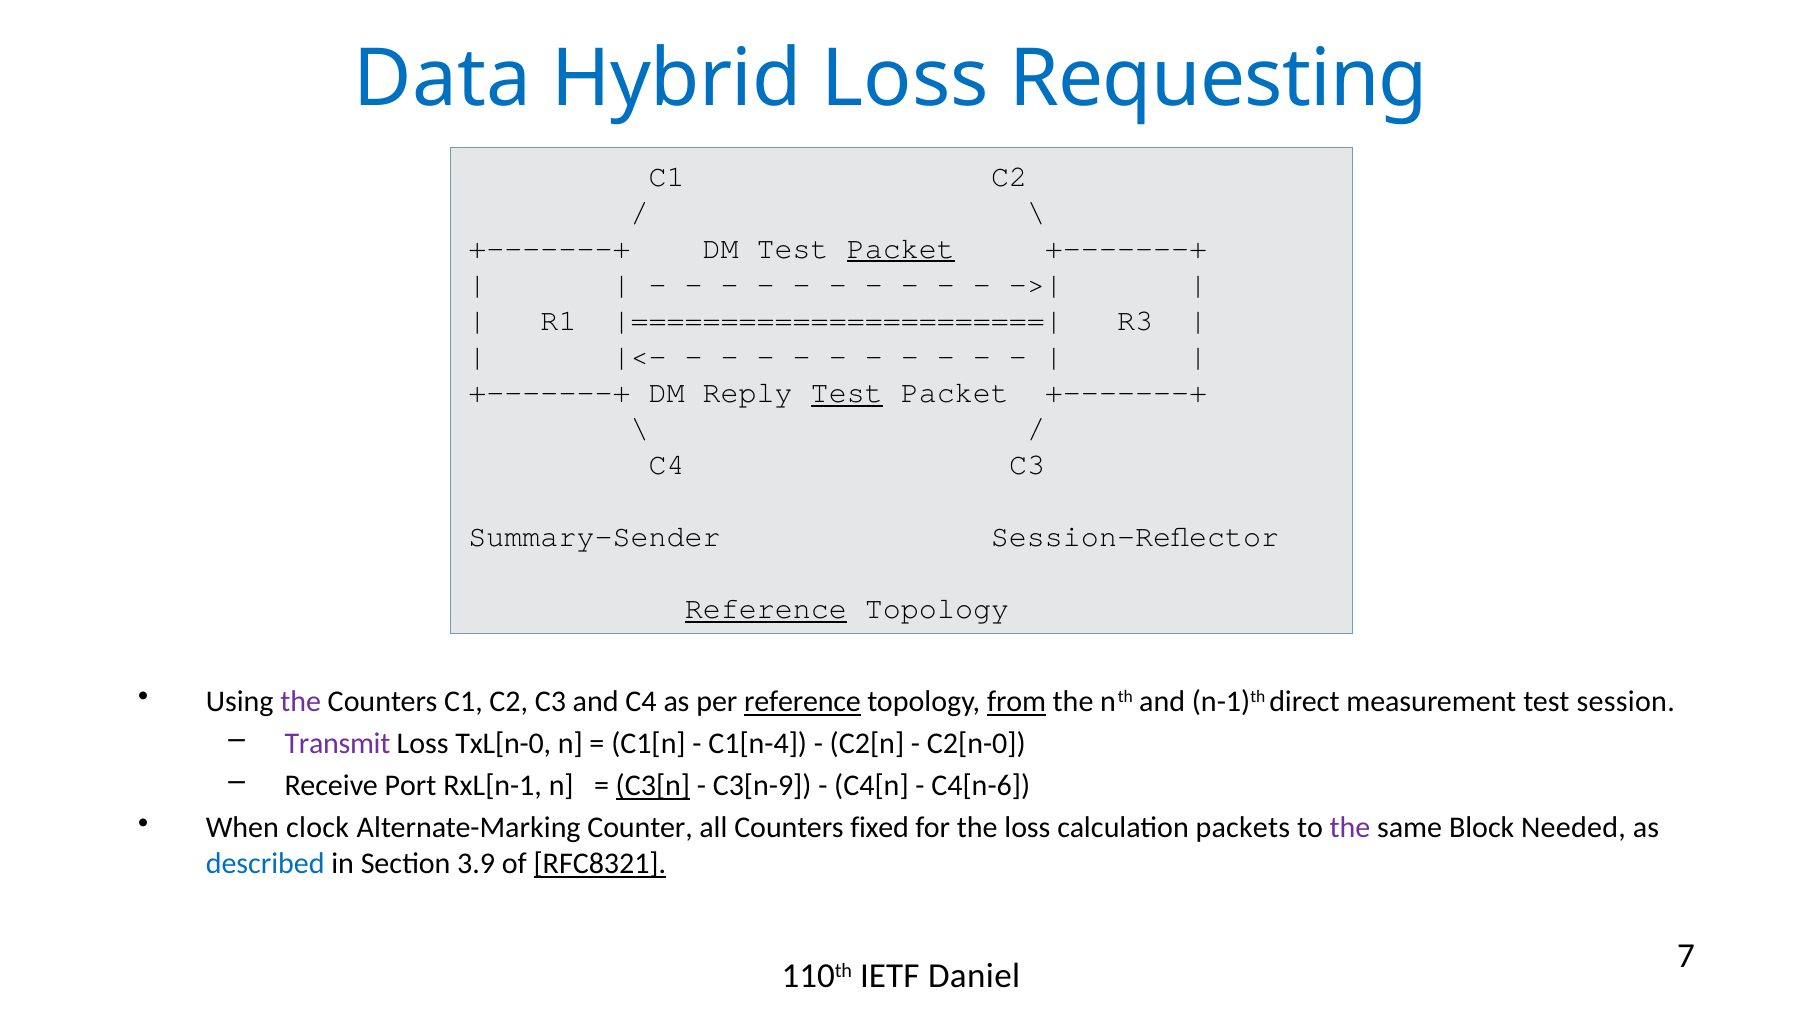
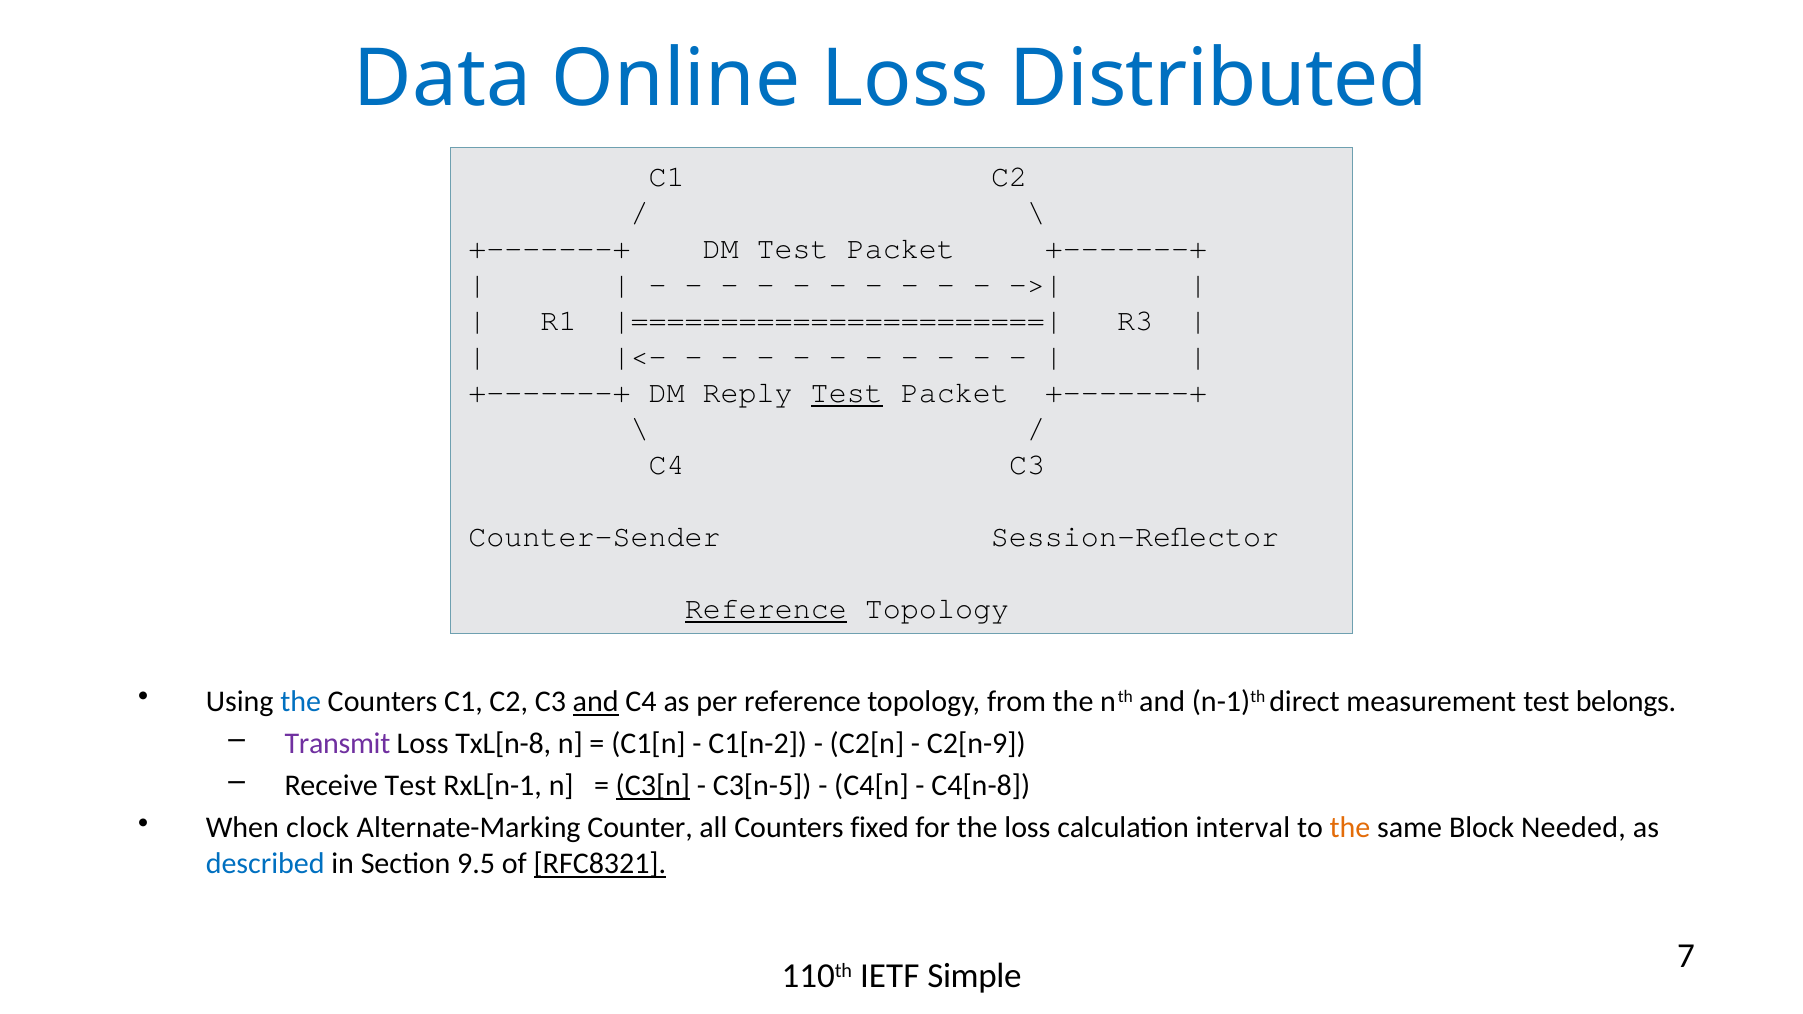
Hybrid: Hybrid -> Online
Requesting: Requesting -> Distributed
Packet at (901, 249) underline: present -> none
Summary-Sender: Summary-Sender -> Counter-Sender
the at (301, 702) colour: purple -> blue
and at (596, 702) underline: none -> present
reference at (802, 702) underline: present -> none
from underline: present -> none
session: session -> belongs
TxL[n-0: TxL[n-0 -> TxL[n-8
C1[n-4: C1[n-4 -> C1[n-2
C2[n-0: C2[n-0 -> C2[n-9
Receive Port: Port -> Test
C3[n-9: C3[n-9 -> C3[n-5
C4[n-6: C4[n-6 -> C4[n-8
packets: packets -> interval
the at (1350, 828) colour: purple -> orange
3.9: 3.9 -> 9.5
Daniel: Daniel -> Simple
